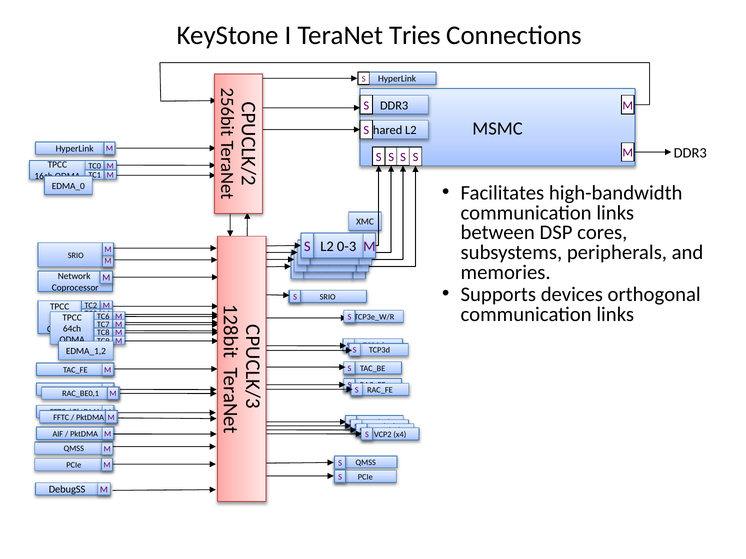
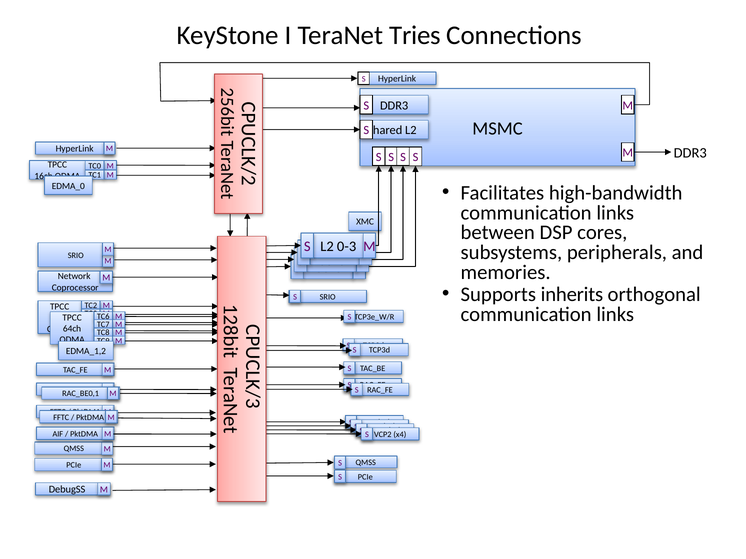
devices: devices -> inherits
